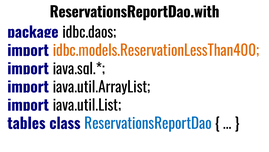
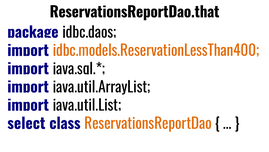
ReservationsReportDao.with: ReservationsReportDao.with -> ReservationsReportDao.that
tables: tables -> select
ReservationsReportDao colour: blue -> orange
